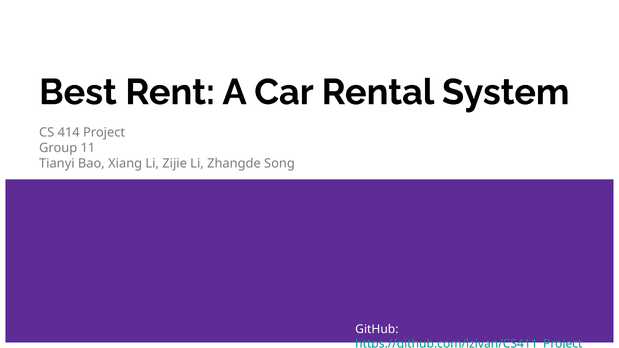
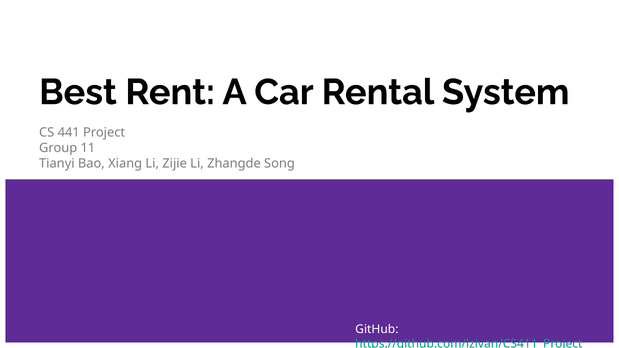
414: 414 -> 441
